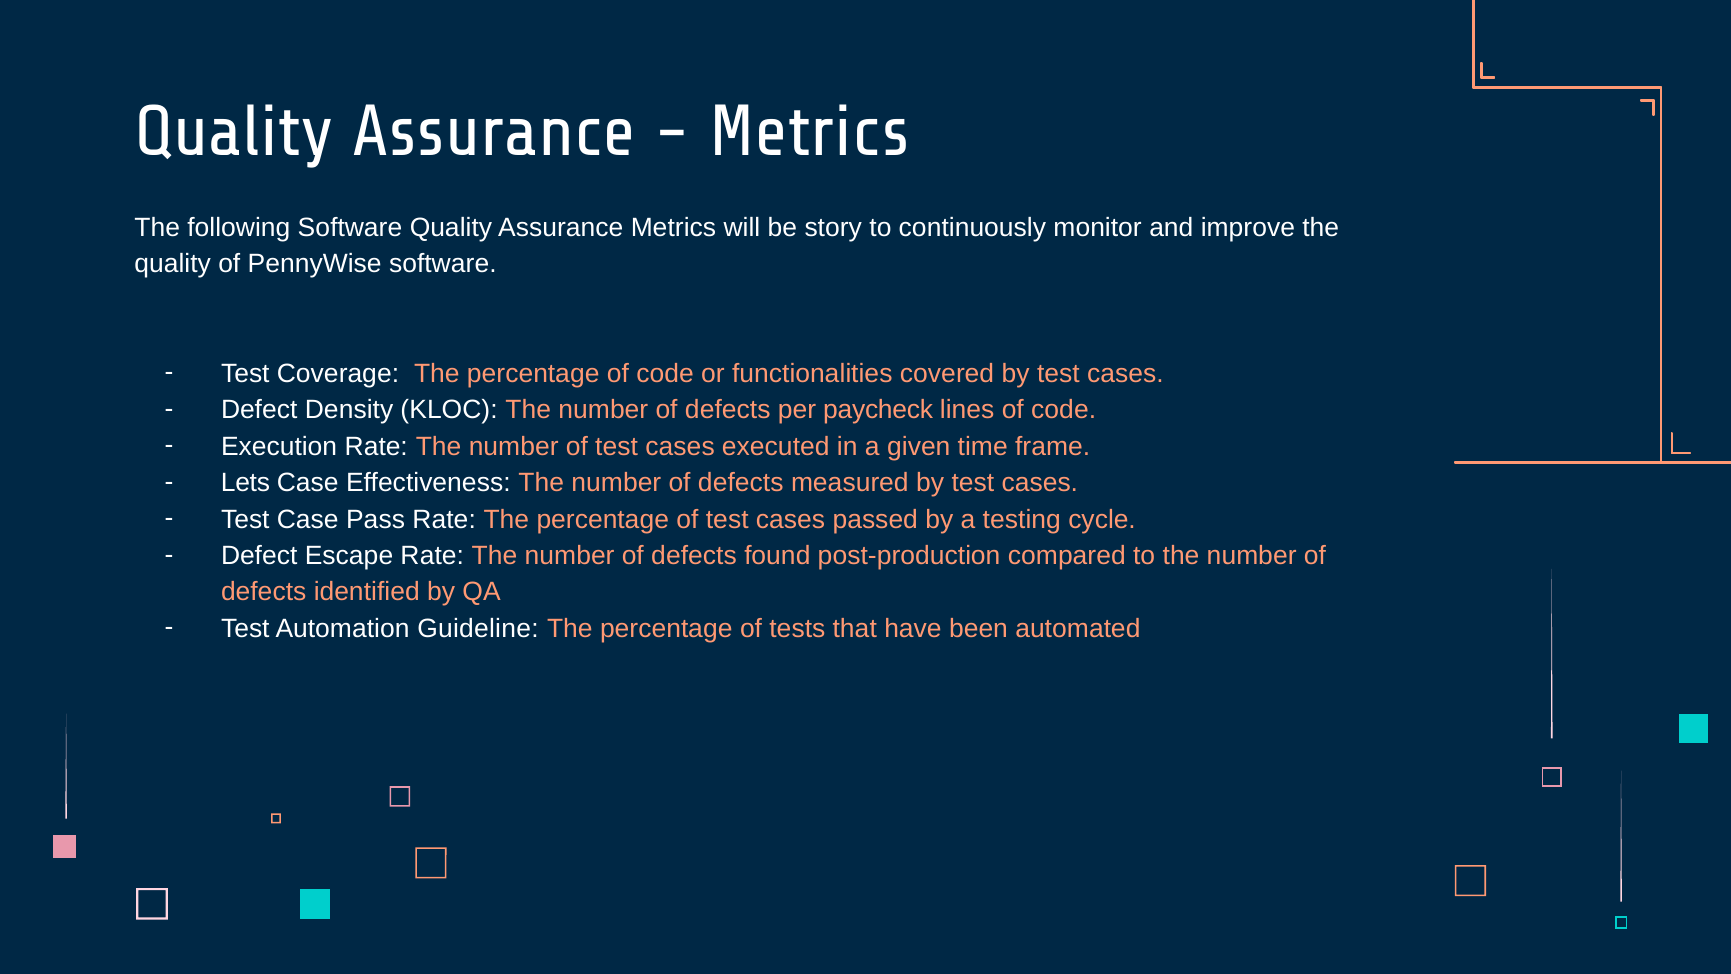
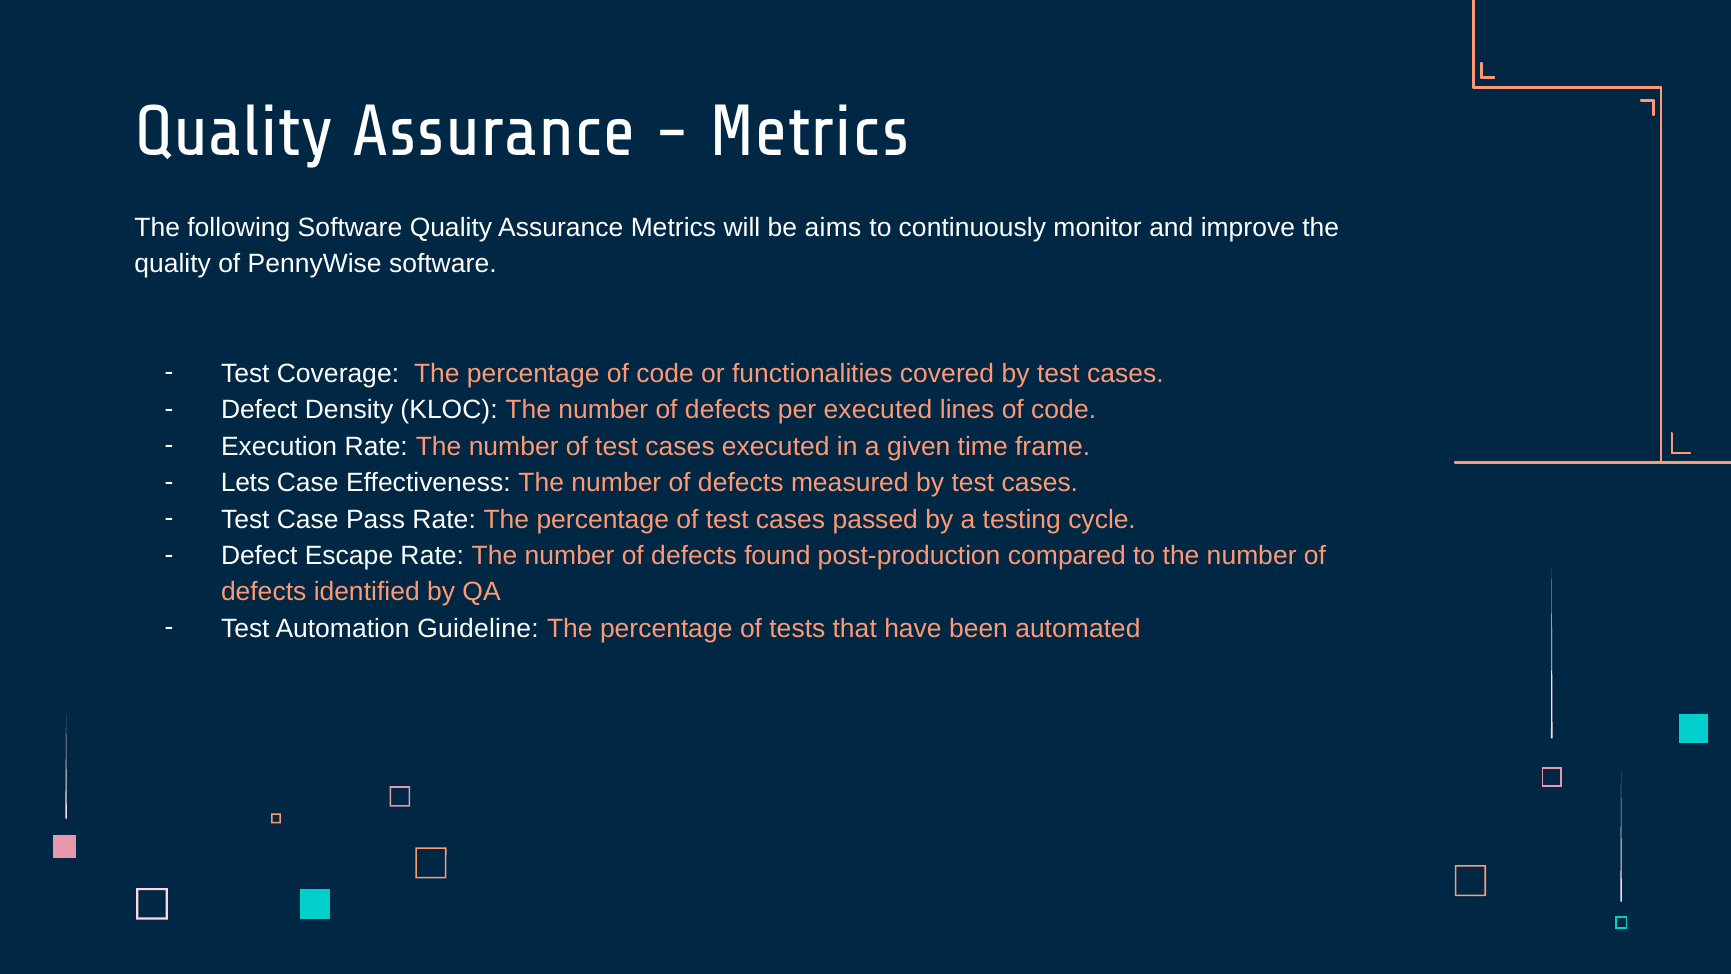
story: story -> aims
per paycheck: paycheck -> executed
